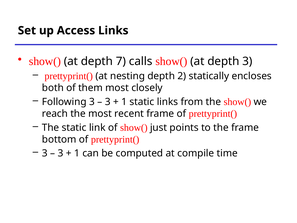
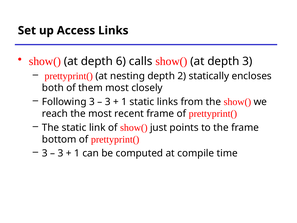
7: 7 -> 6
